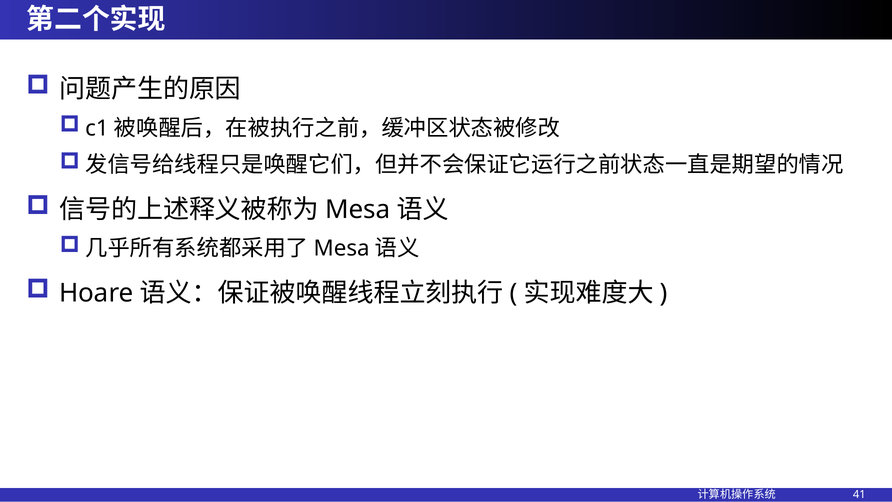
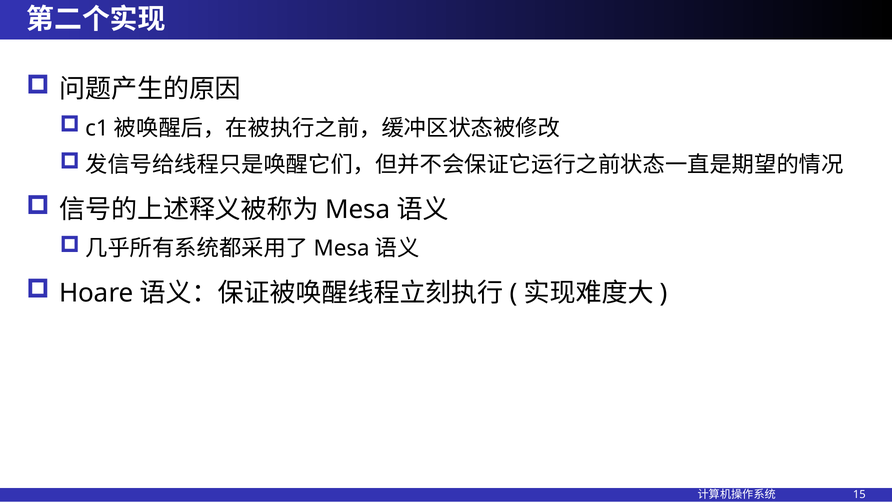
41: 41 -> 15
